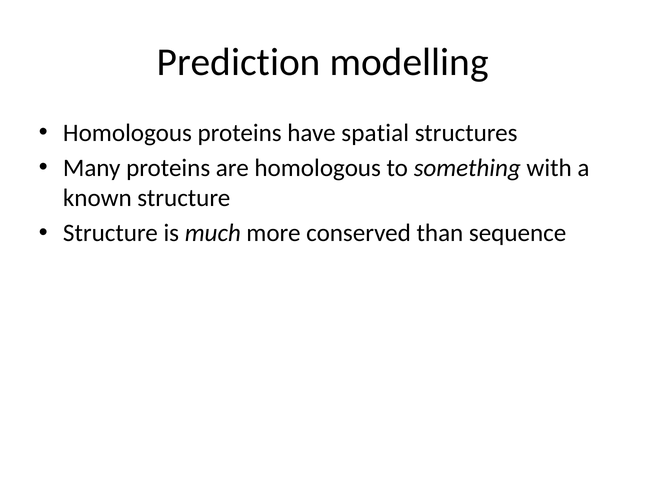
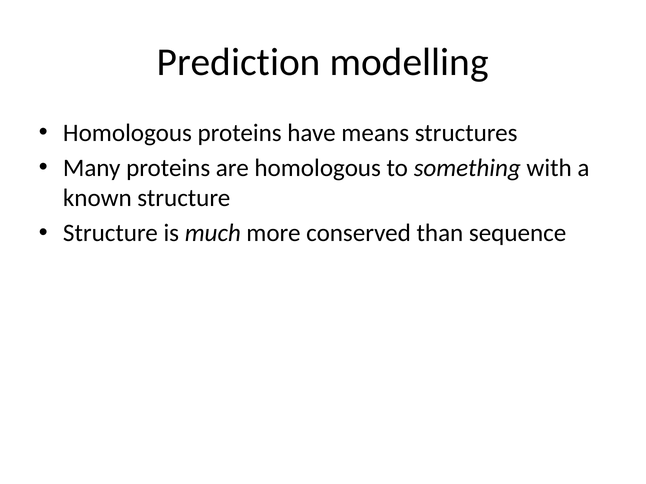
spatial: spatial -> means
